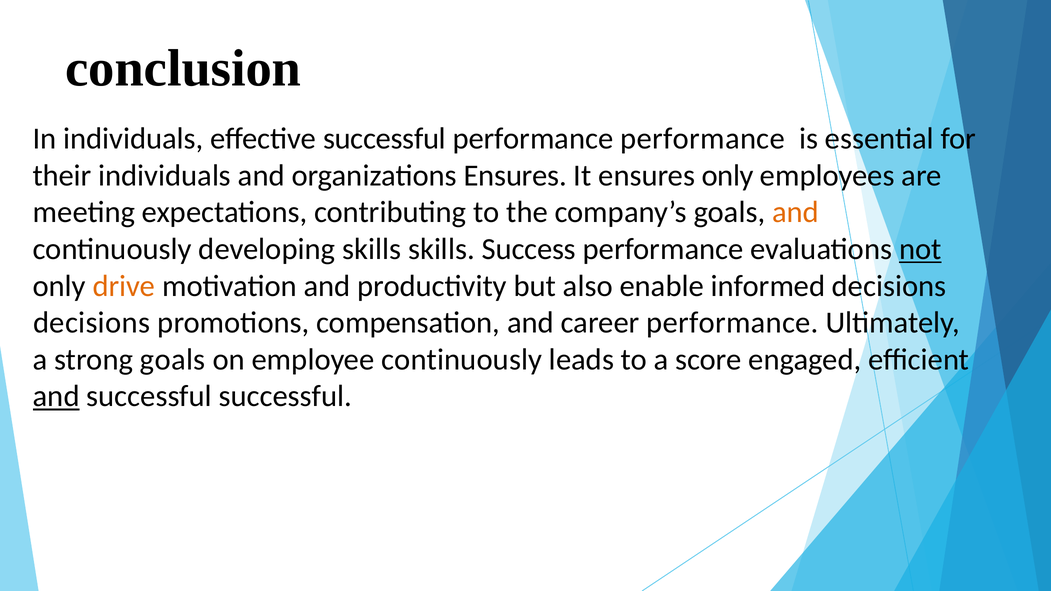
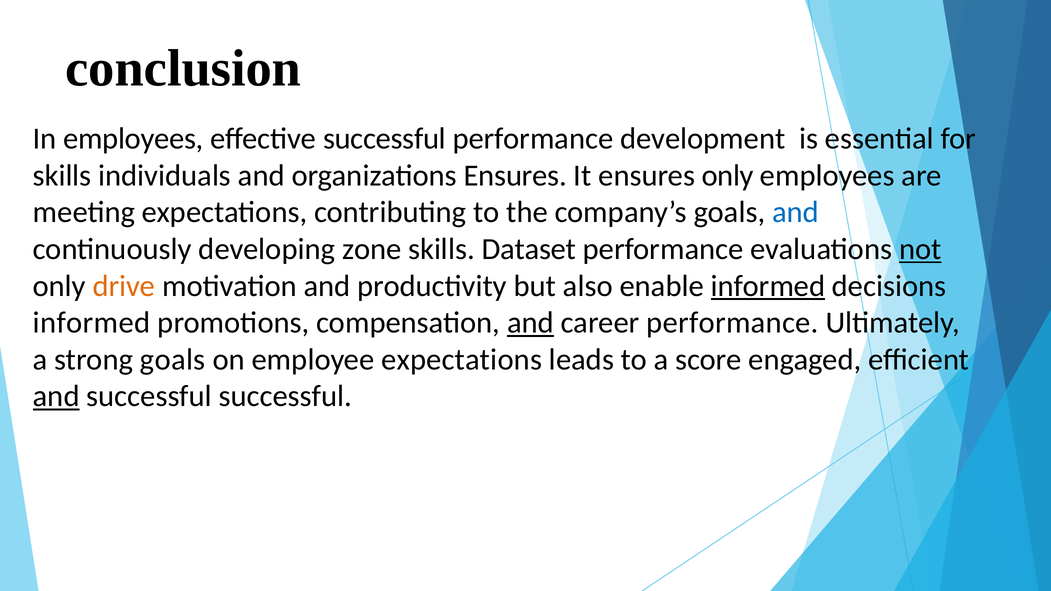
In individuals: individuals -> employees
performance performance: performance -> development
their at (62, 176): their -> skills
and at (796, 212) colour: orange -> blue
developing skills: skills -> zone
Success: Success -> Dataset
informed at (768, 286) underline: none -> present
decisions at (92, 323): decisions -> informed
and at (530, 323) underline: none -> present
employee continuously: continuously -> expectations
